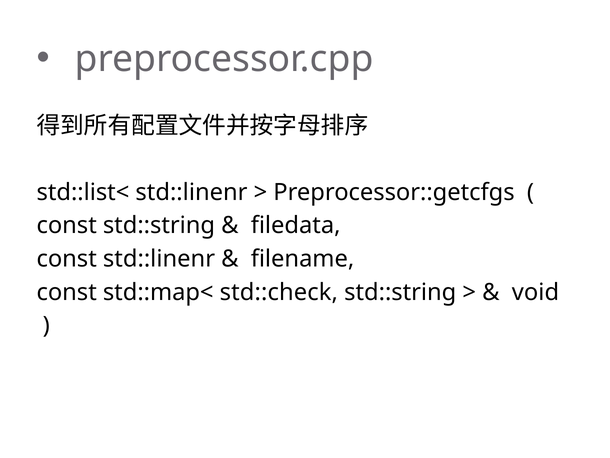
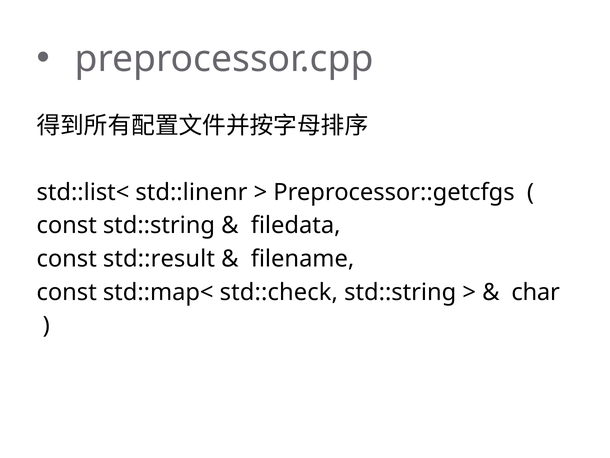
const std::linenr: std::linenr -> std::result
void: void -> char
